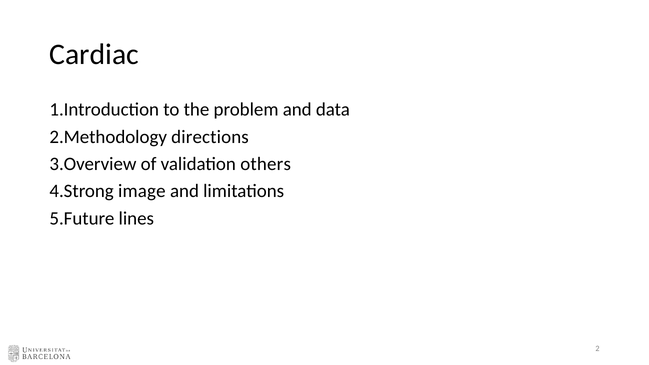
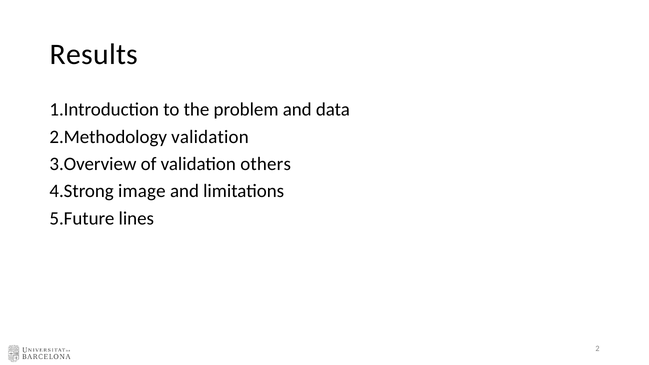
Cardiac: Cardiac -> Results
directions at (210, 137): directions -> validation
